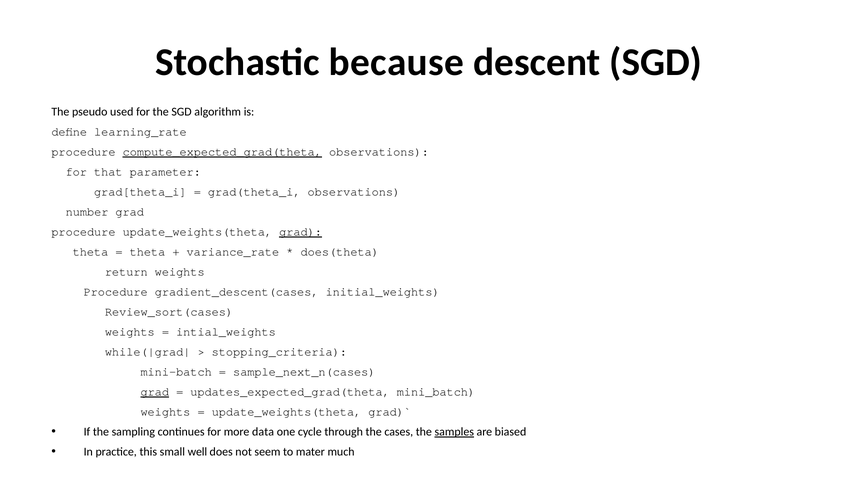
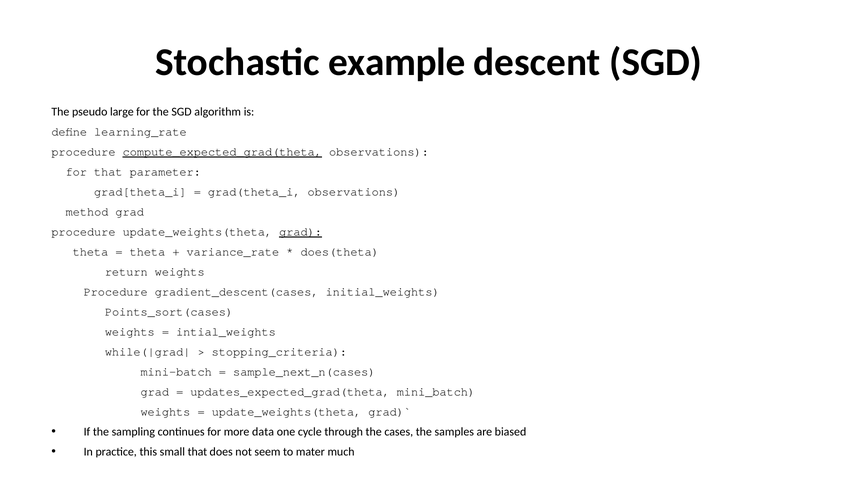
because: because -> example
used: used -> large
number: number -> method
Review_sort(cases: Review_sort(cases -> Points_sort(cases
grad at (155, 392) underline: present -> none
samples underline: present -> none
small well: well -> that
